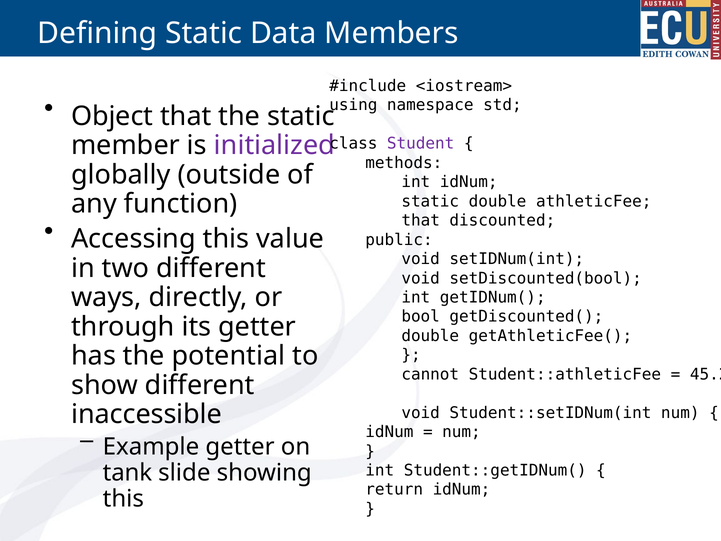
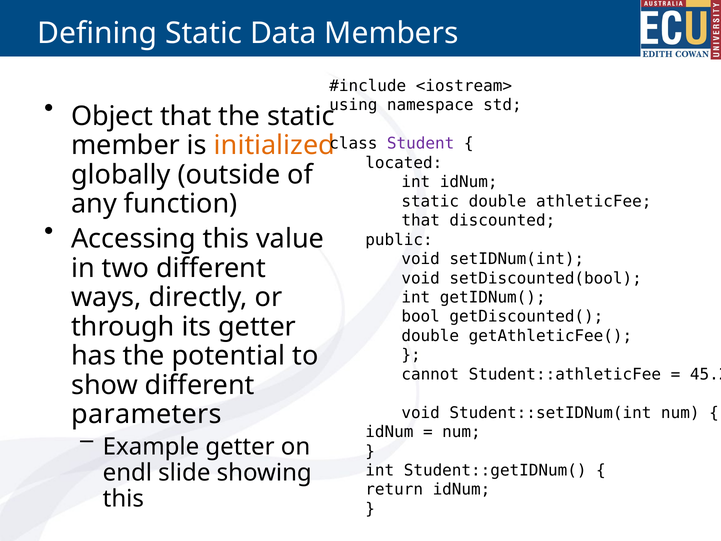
initialized colour: purple -> orange
methods: methods -> located
inaccessible: inaccessible -> parameters
tank: tank -> endl
